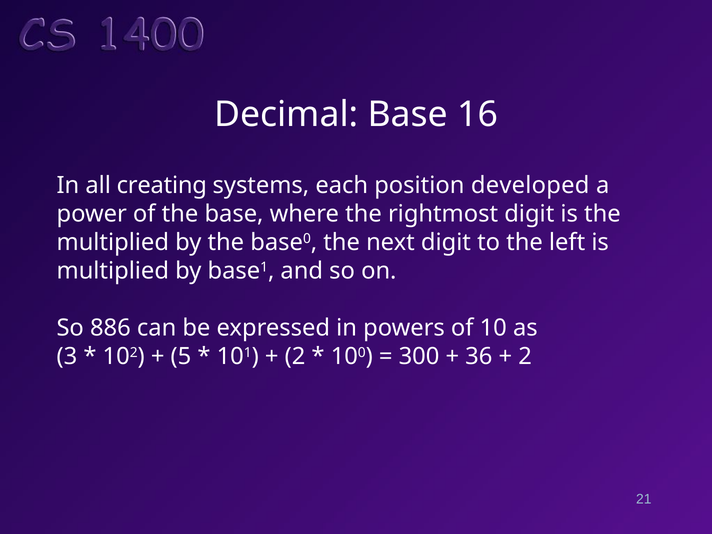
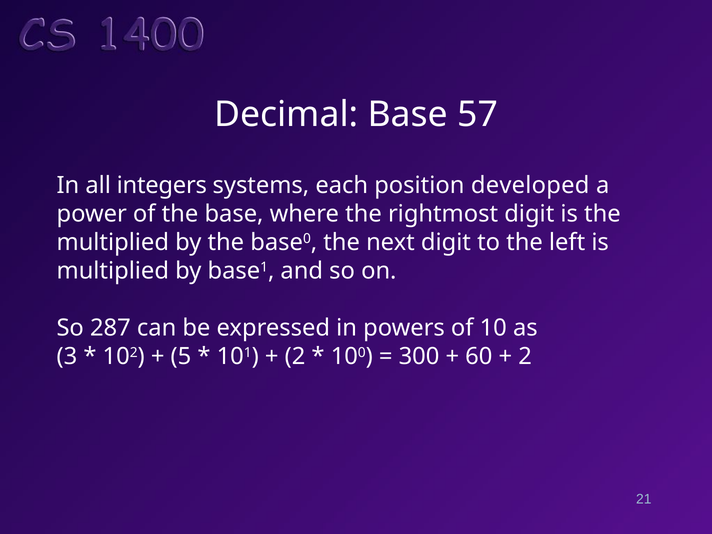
16: 16 -> 57
creating: creating -> integers
886: 886 -> 287
36: 36 -> 60
